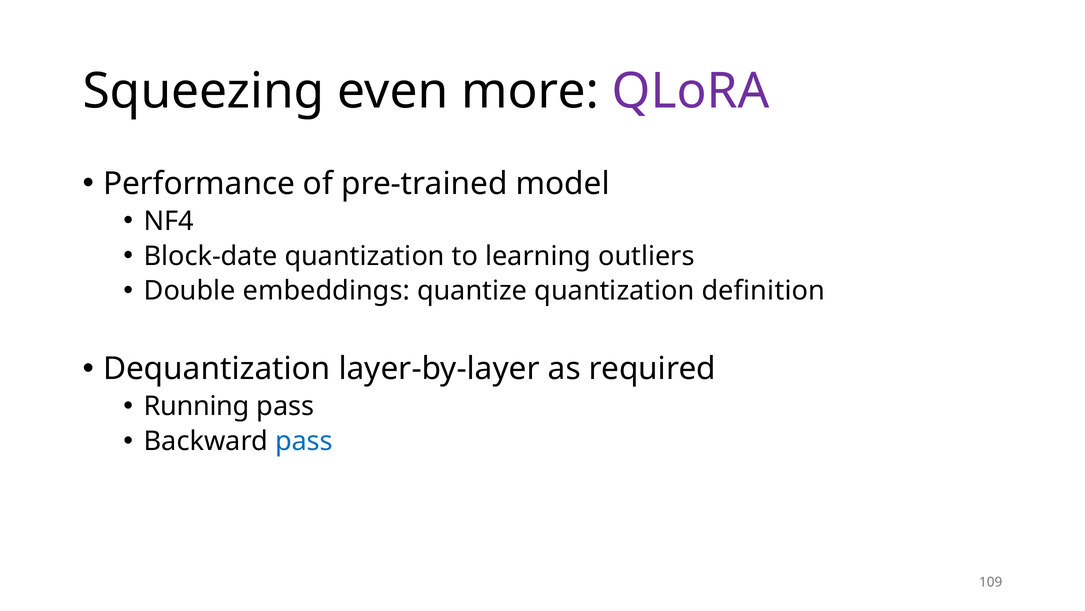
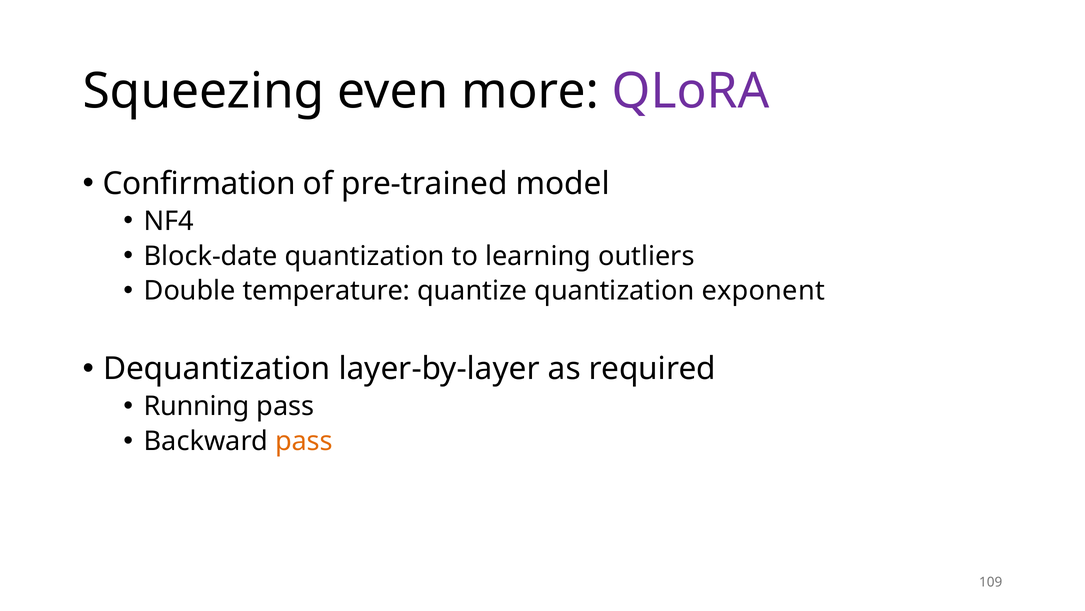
Performance: Performance -> Confirmation
embeddings: embeddings -> temperature
definition: definition -> exponent
pass at (304, 441) colour: blue -> orange
